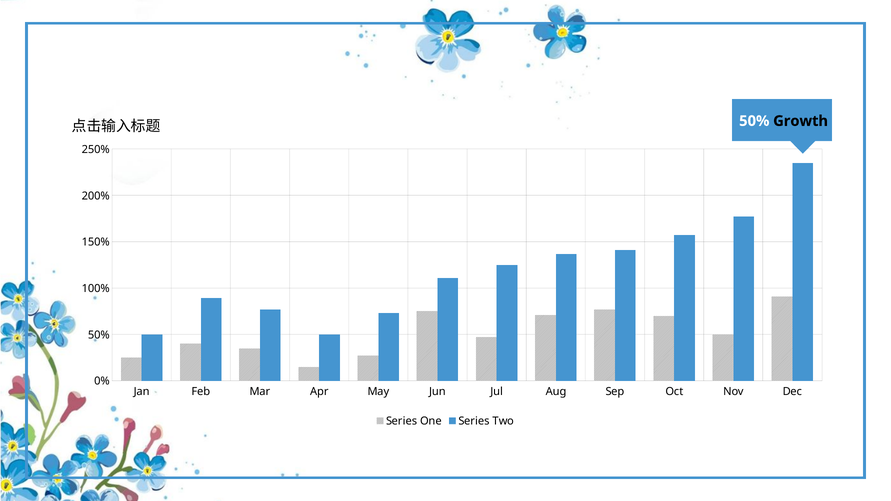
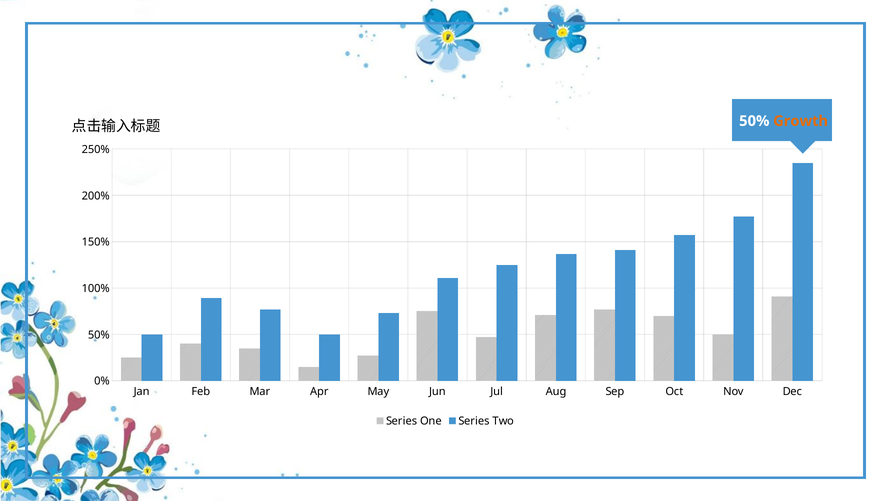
Growth colour: black -> orange
